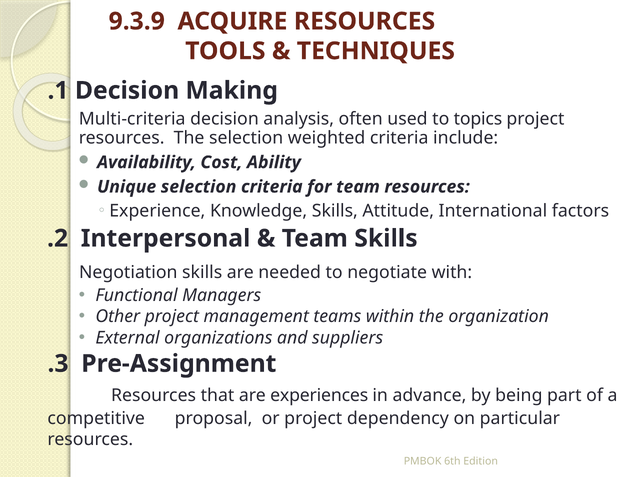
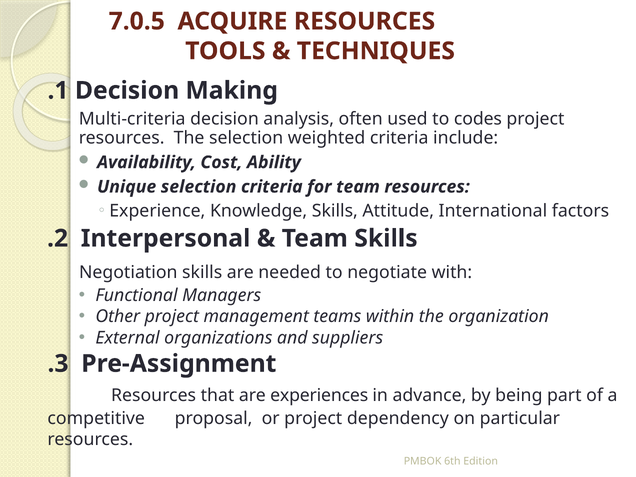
9.3.9: 9.3.9 -> 7.0.5
topics: topics -> codes
